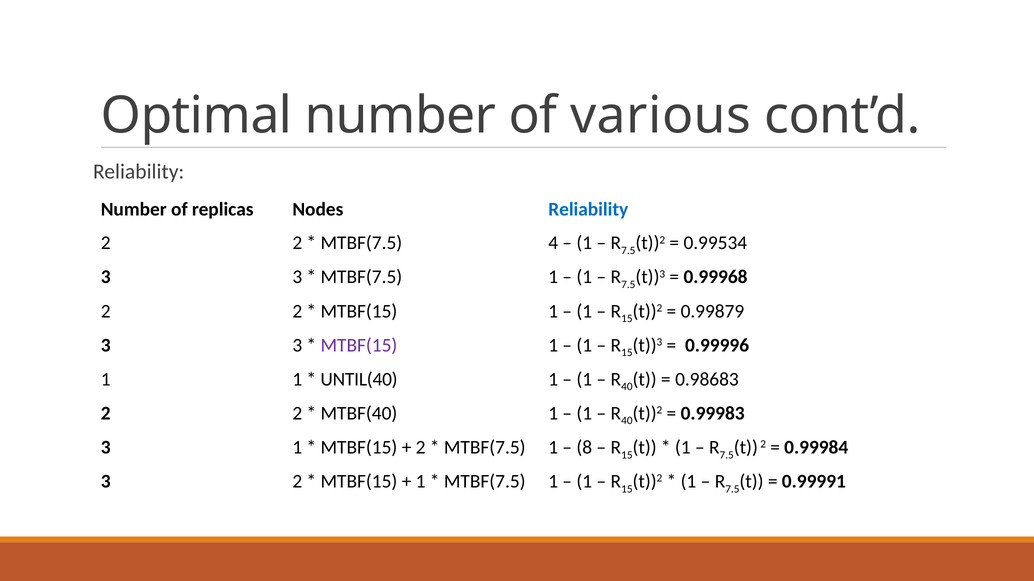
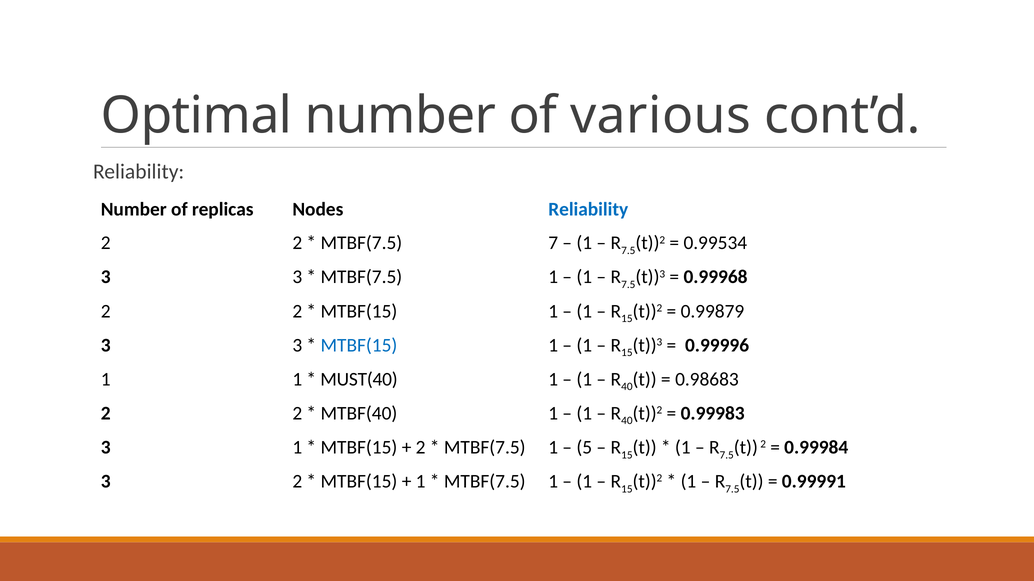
4: 4 -> 7
MTBF(15 at (359, 346) colour: purple -> blue
UNTIL(40: UNTIL(40 -> MUST(40
8: 8 -> 5
